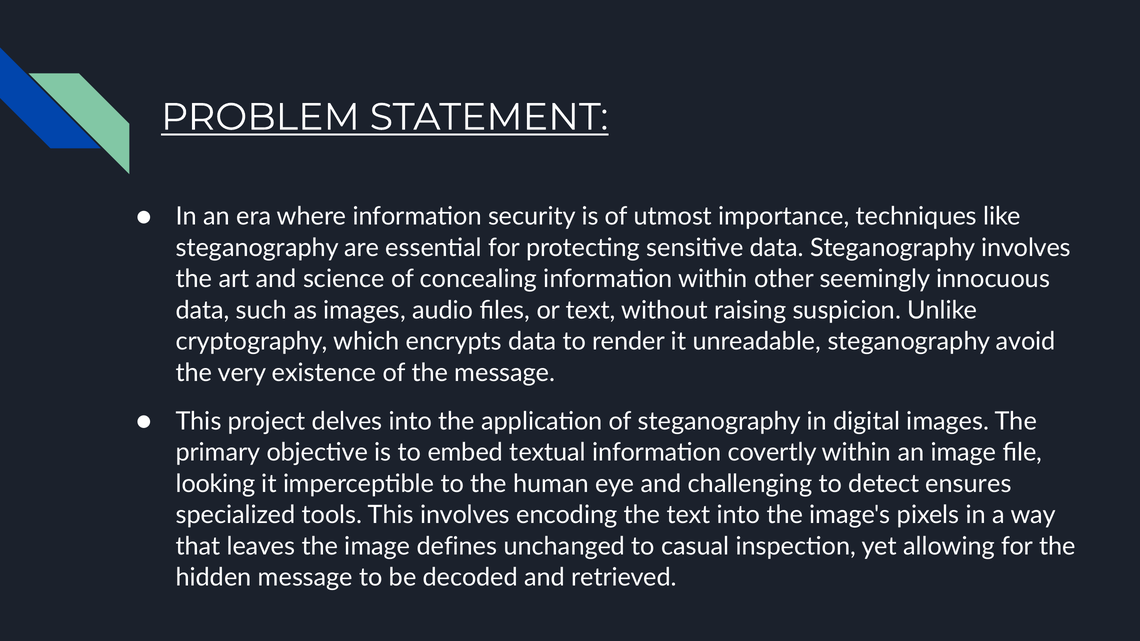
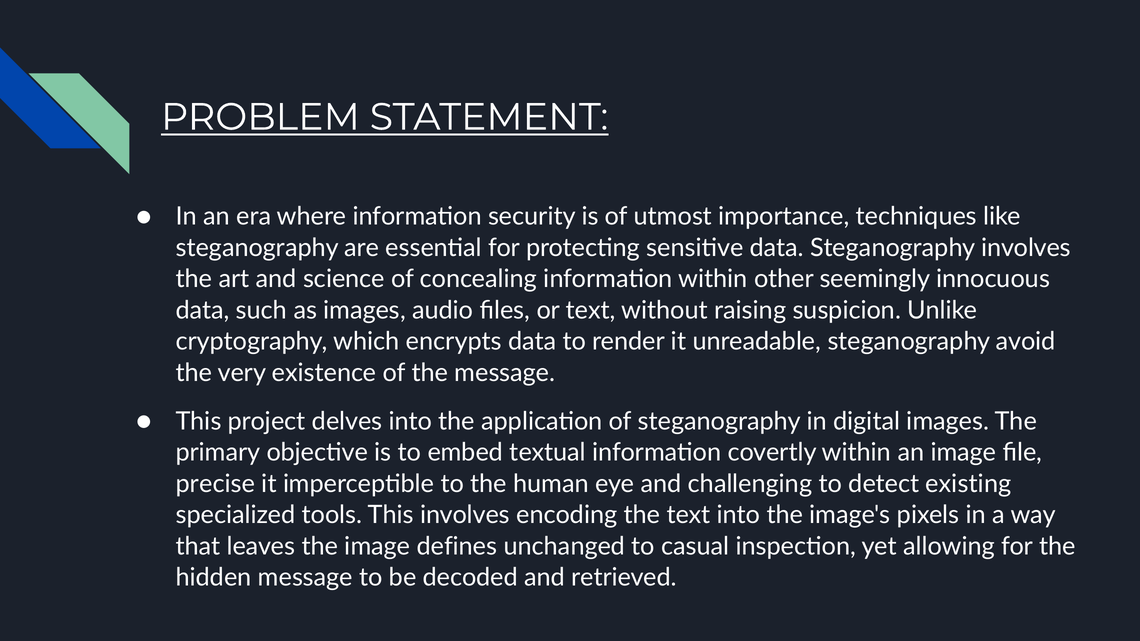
looking: looking -> precise
ensures: ensures -> existing
